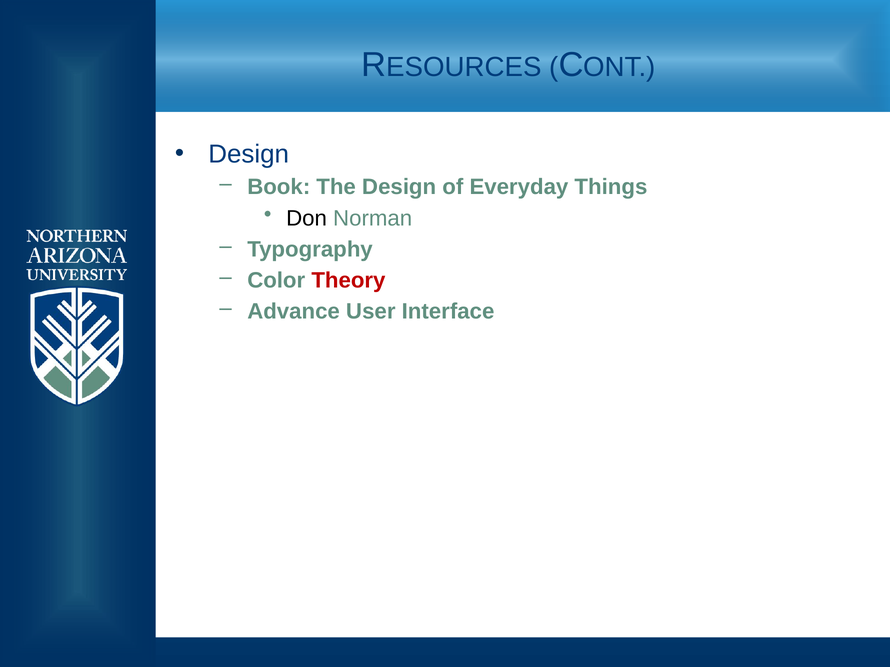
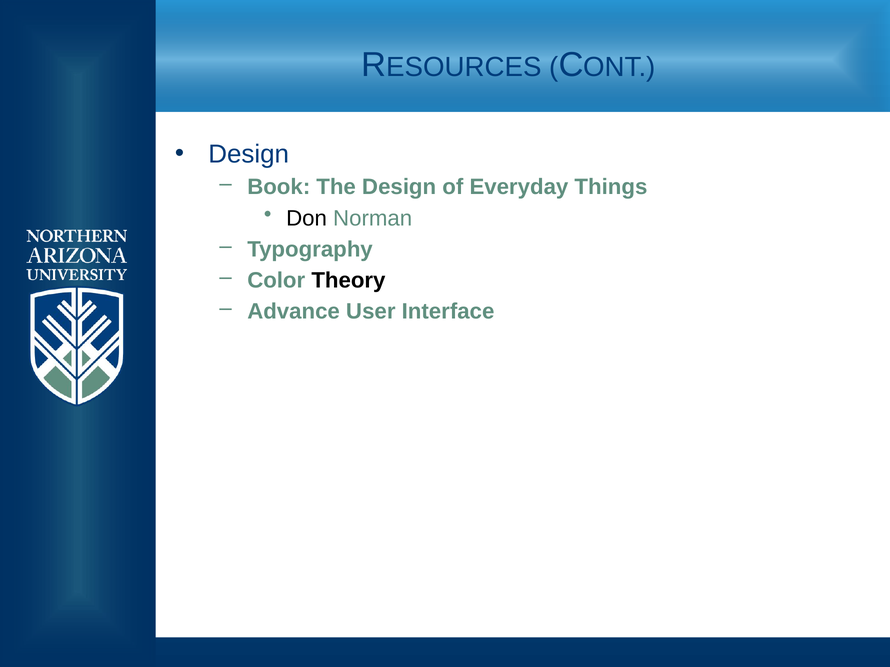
Theory colour: red -> black
